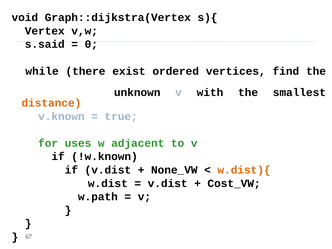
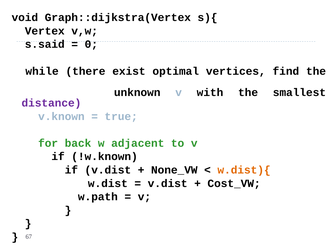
ordered: ordered -> optimal
distance colour: orange -> purple
uses: uses -> back
